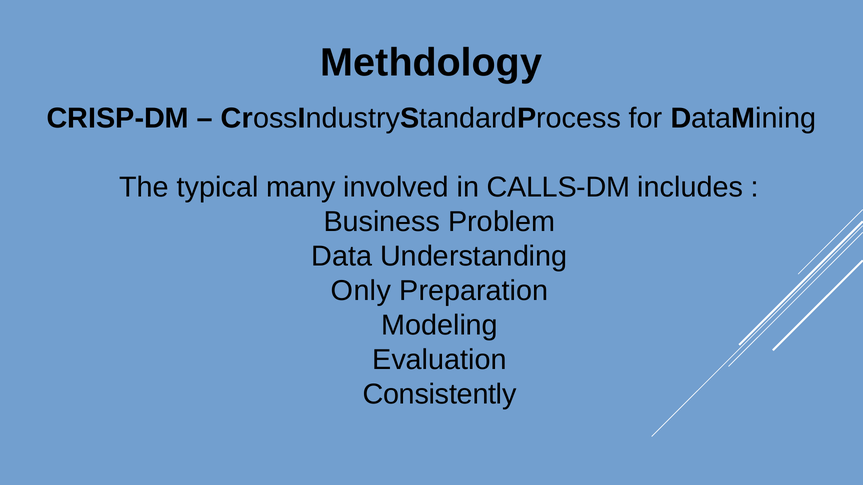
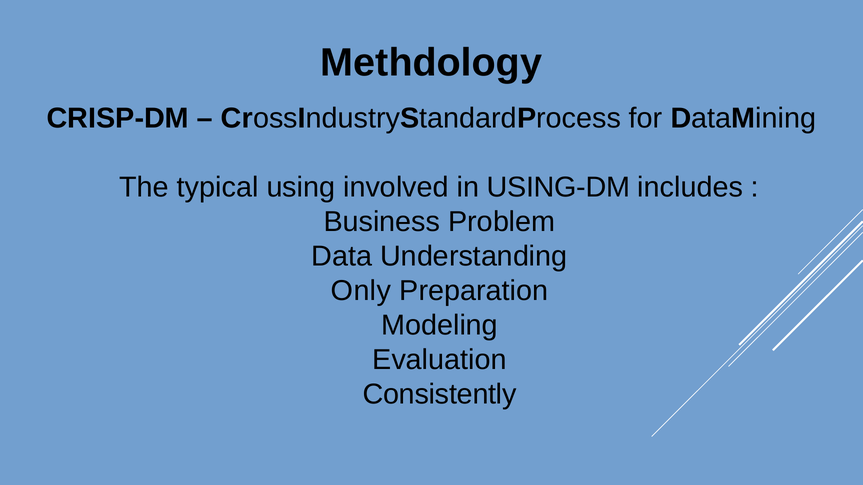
many: many -> using
CALLS-DM: CALLS-DM -> USING-DM
